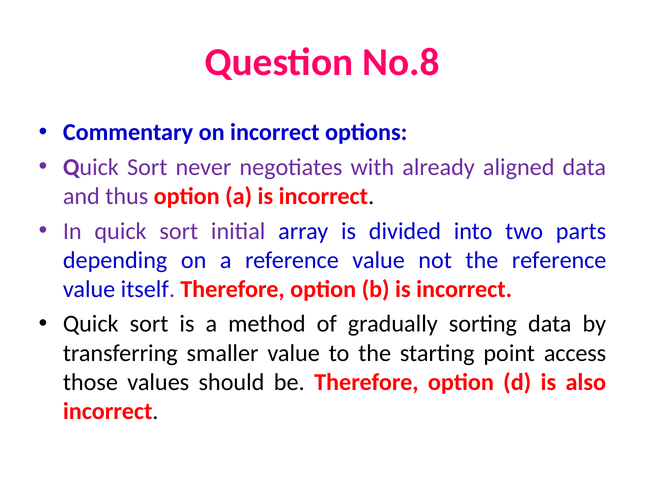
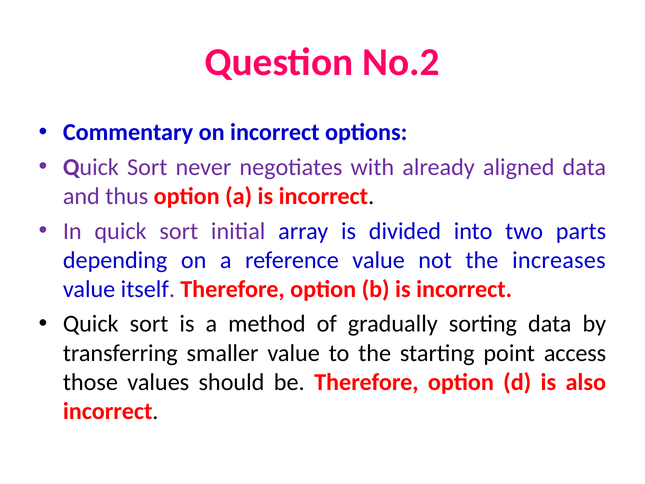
No.8: No.8 -> No.2
the reference: reference -> increases
